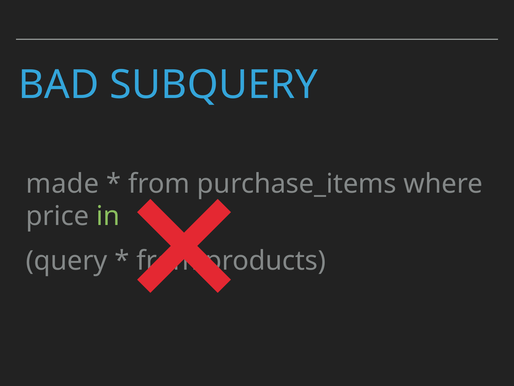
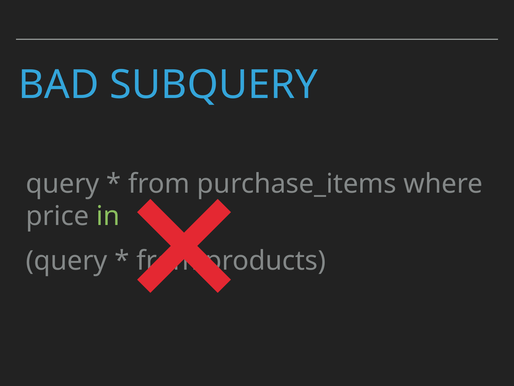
made at (62, 183): made -> query
